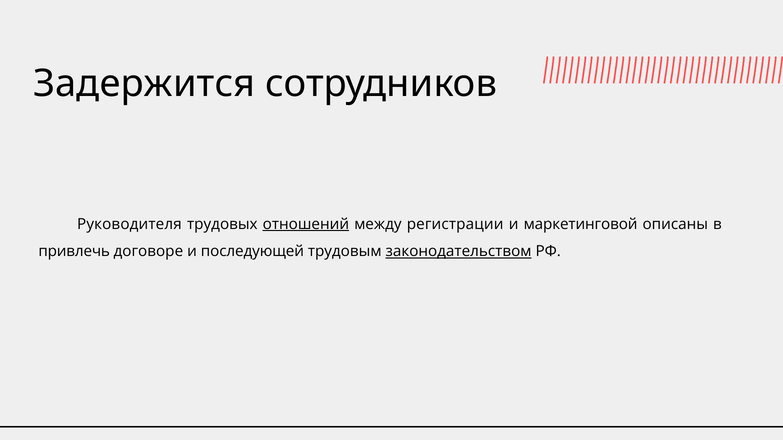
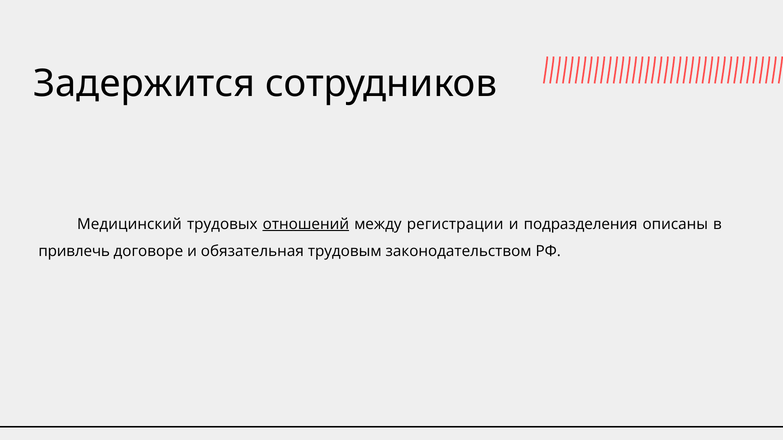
Руководителя: Руководителя -> Медицинский
маркетинговой: маркетинговой -> подразделения
последующей: последующей -> обязательная
законодательством underline: present -> none
